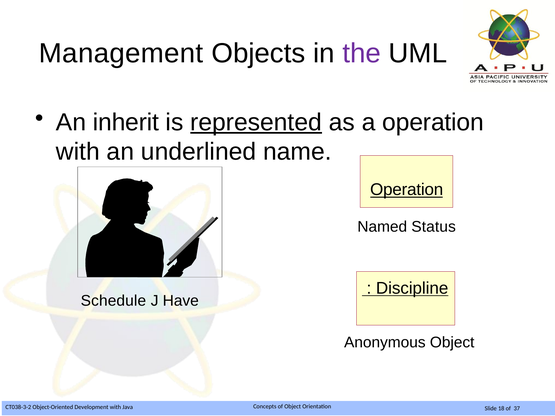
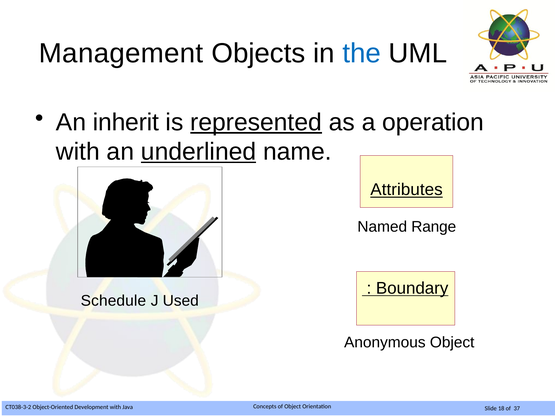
the colour: purple -> blue
underlined underline: none -> present
Operation at (407, 190): Operation -> Attributes
Status: Status -> Range
Discipline: Discipline -> Boundary
Have: Have -> Used
